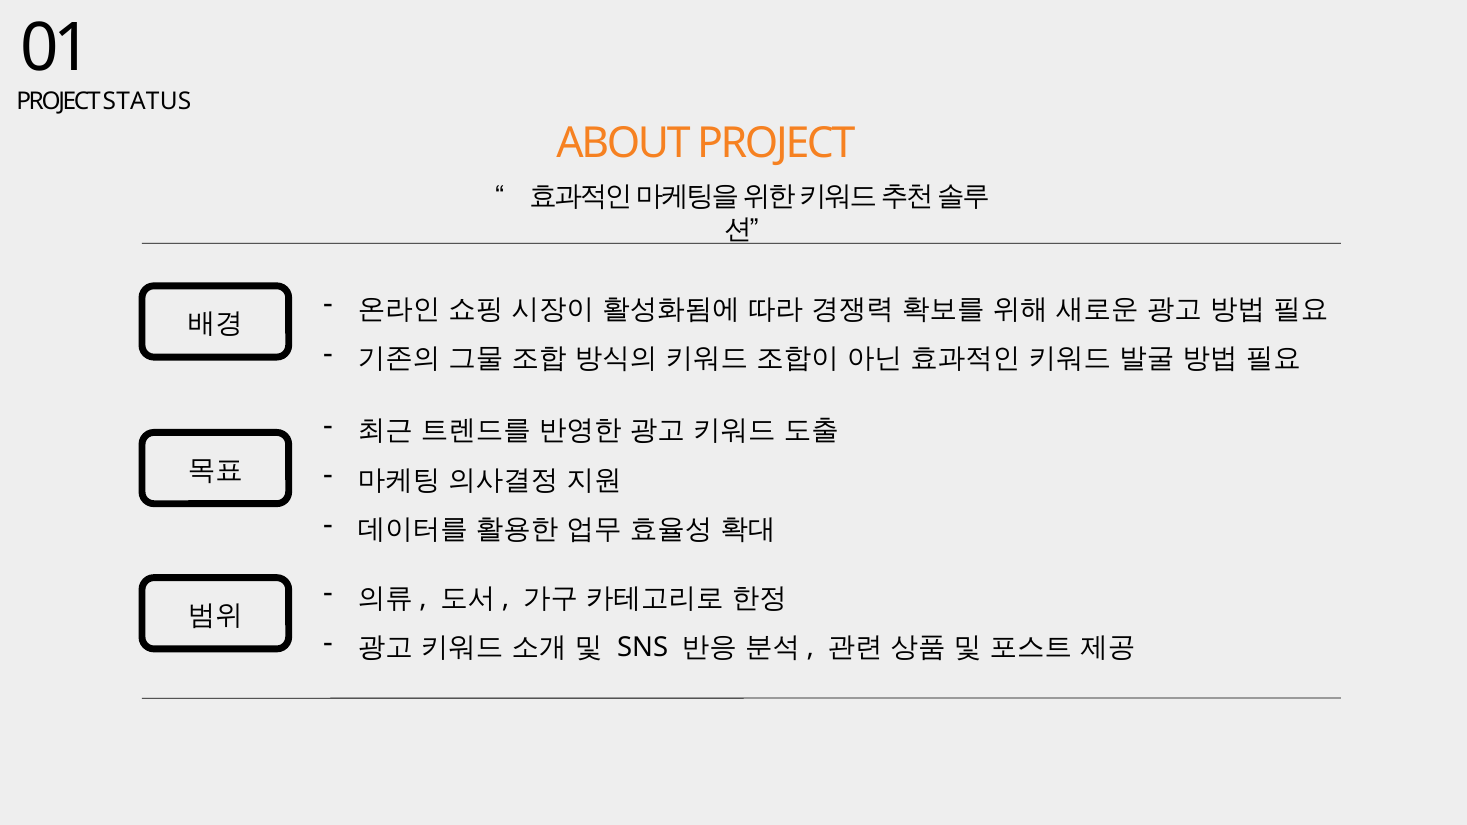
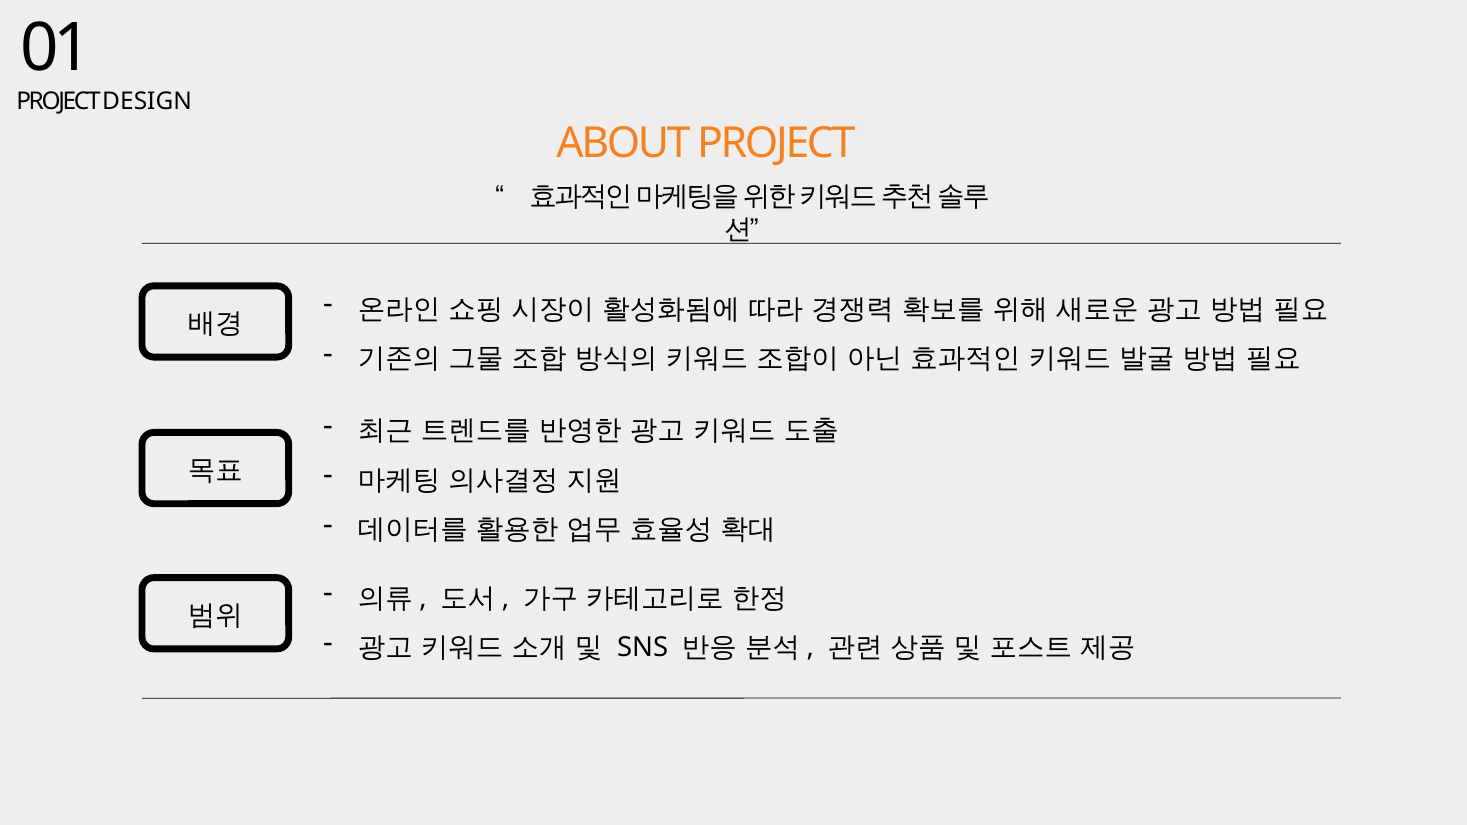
STATUS: STATUS -> DESIGN
